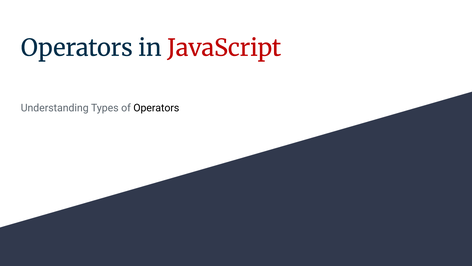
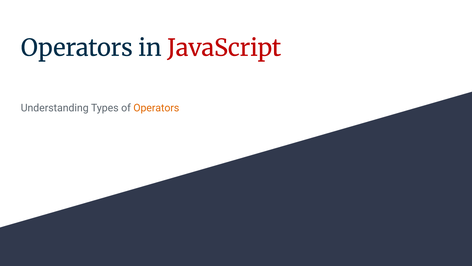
Operators at (156, 108) colour: black -> orange
